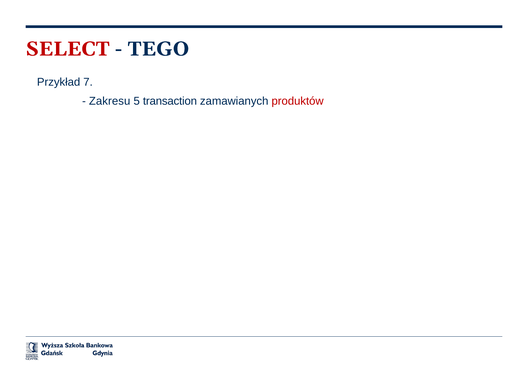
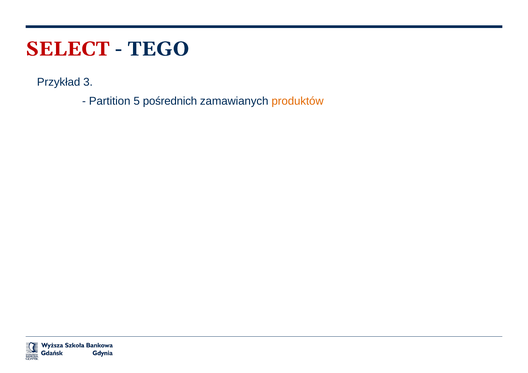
7: 7 -> 3
Zakresu: Zakresu -> Partition
transaction: transaction -> pośrednich
produktów colour: red -> orange
